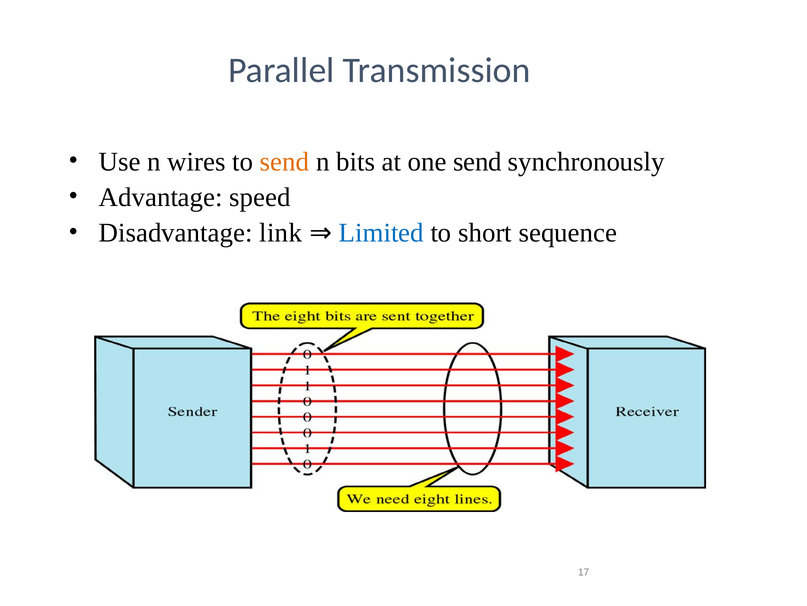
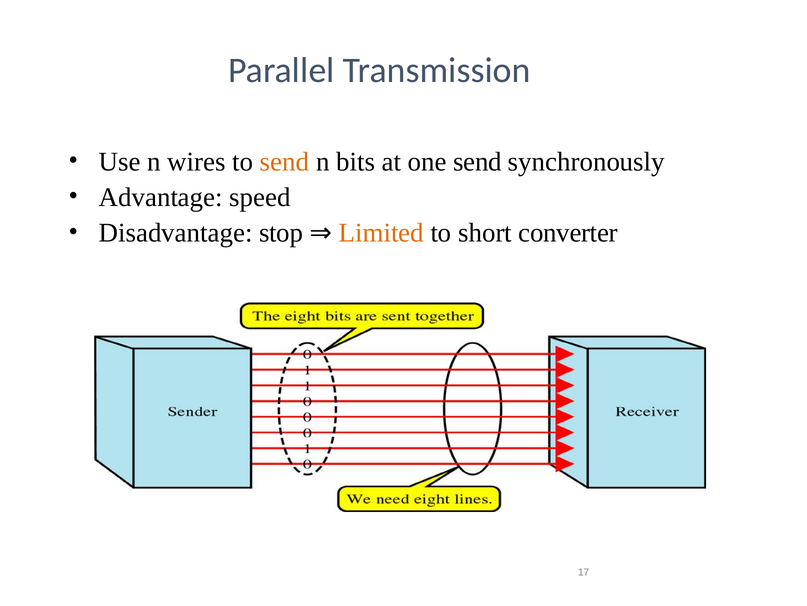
link: link -> stop
Limited colour: blue -> orange
sequence: sequence -> converter
